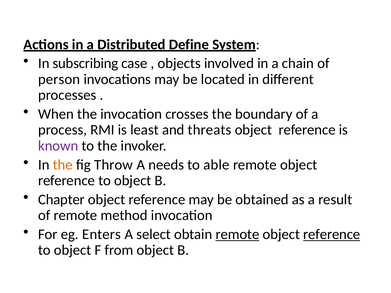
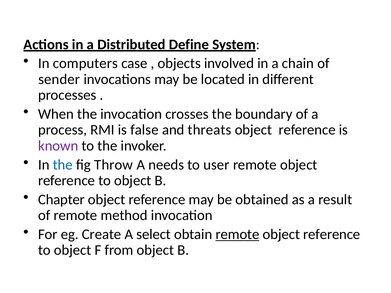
subscribing: subscribing -> computers
person: person -> sender
least: least -> false
the at (63, 165) colour: orange -> blue
able: able -> user
Enters: Enters -> Create
reference at (332, 235) underline: present -> none
